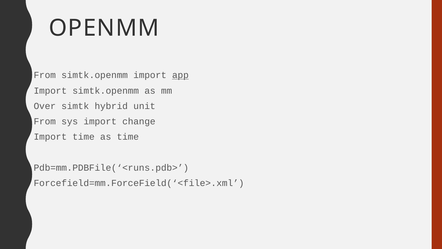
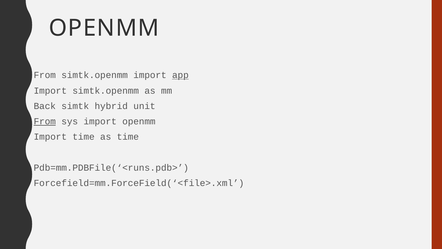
Over: Over -> Back
From at (45, 121) underline: none -> present
import change: change -> openmm
